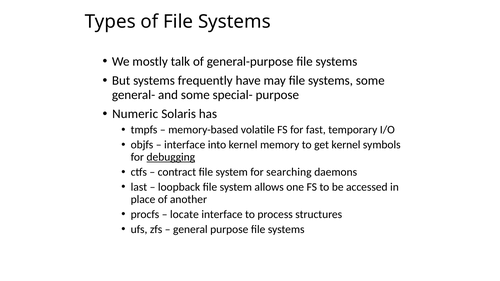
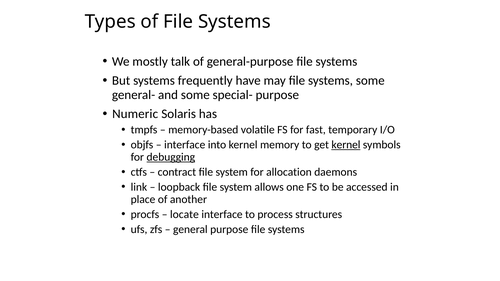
kernel at (346, 145) underline: none -> present
searching: searching -> allocation
last: last -> link
